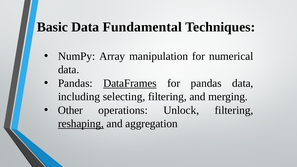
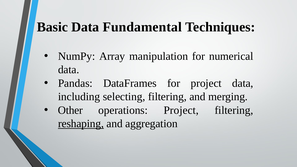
DataFrames underline: present -> none
for pandas: pandas -> project
operations Unlock: Unlock -> Project
